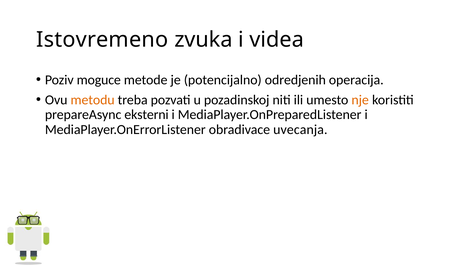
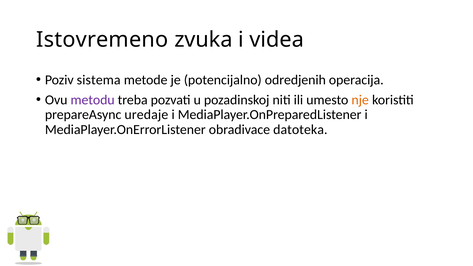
moguce: moguce -> sistema
metodu colour: orange -> purple
eksterni: eksterni -> uredaje
uvecanja: uvecanja -> datoteka
